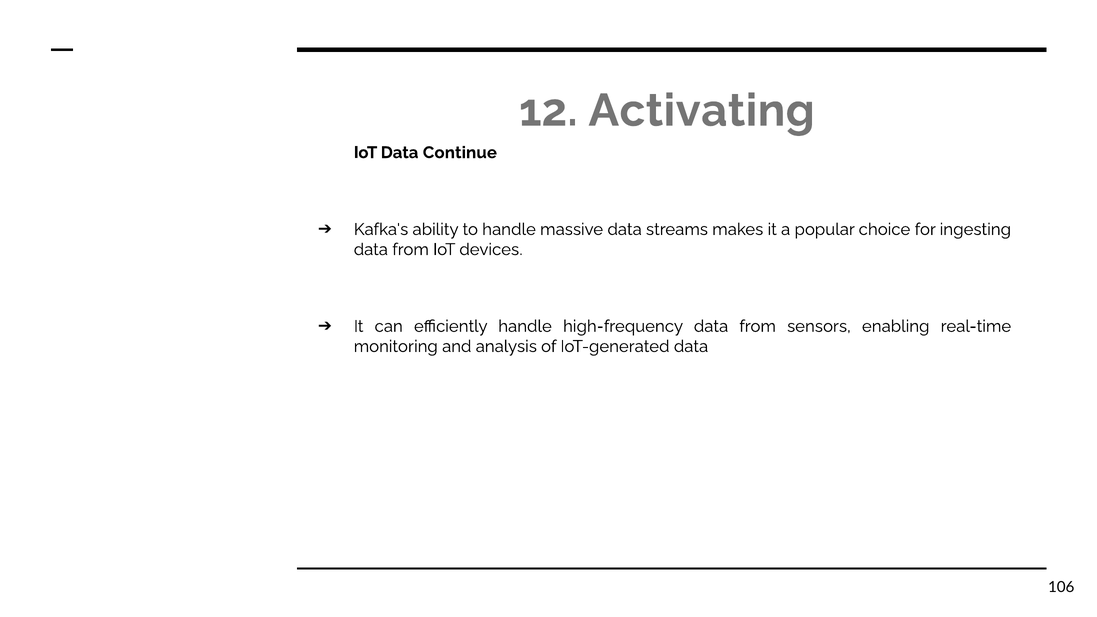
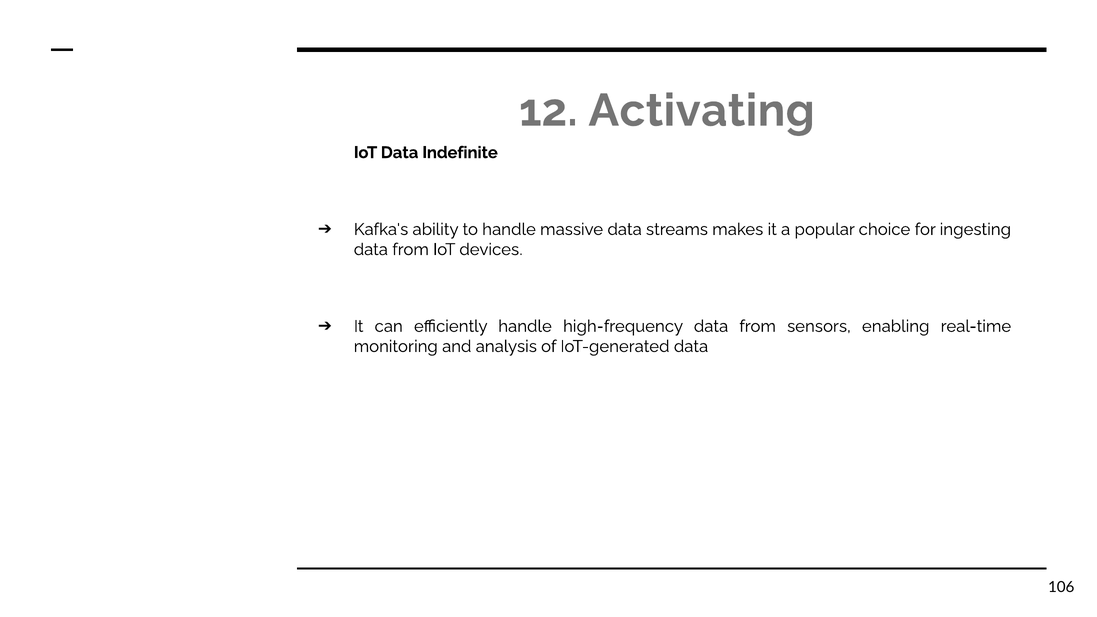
Continue: Continue -> Indefinite
